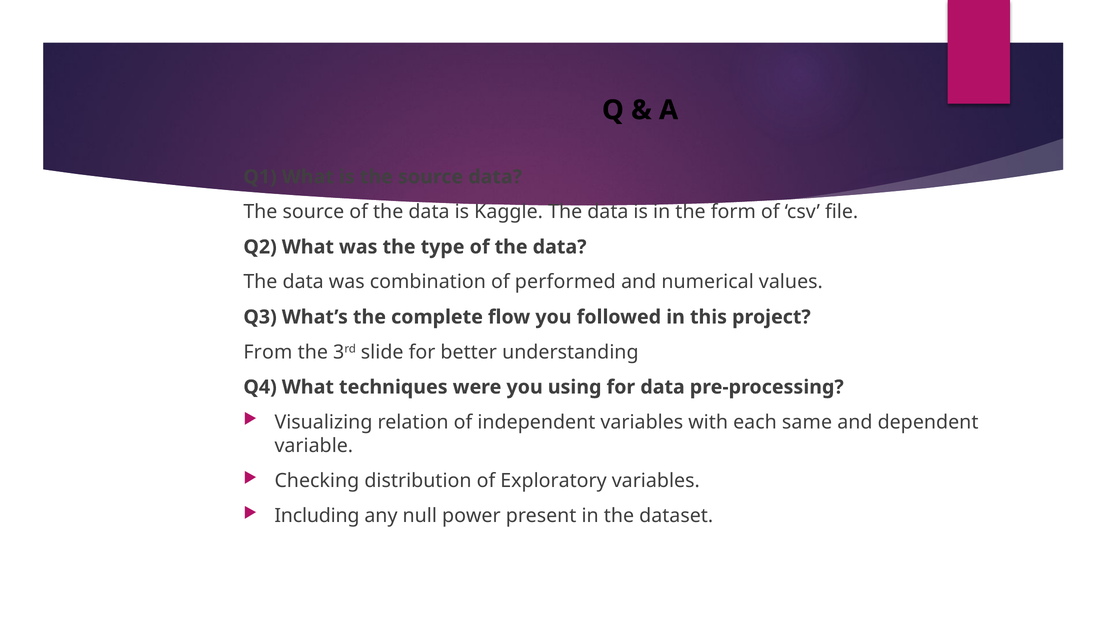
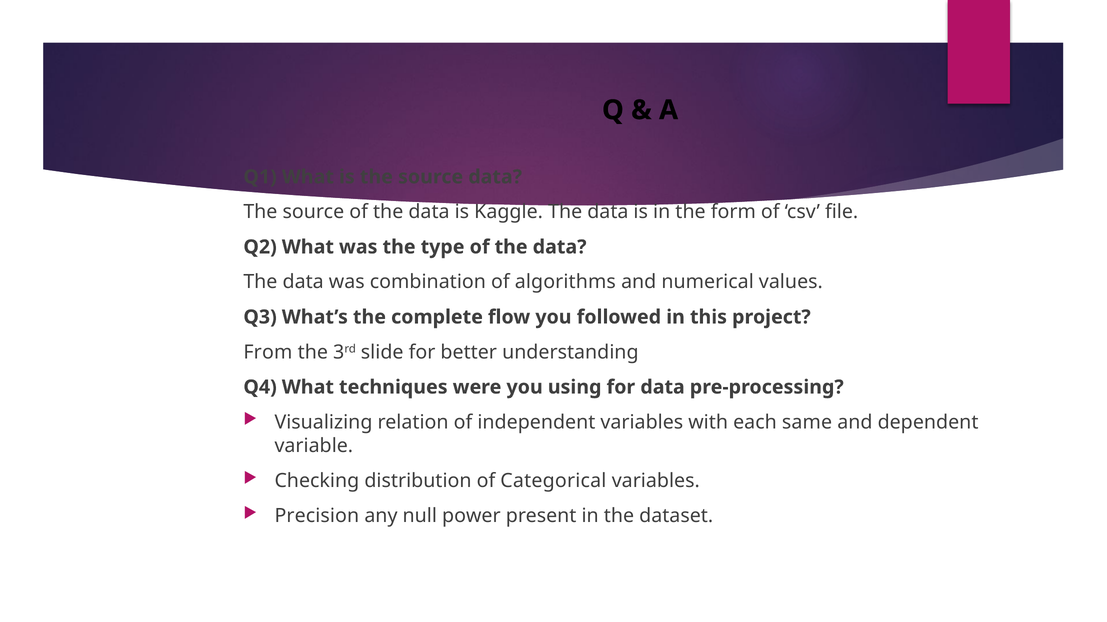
performed: performed -> algorithms
Exploratory: Exploratory -> Categorical
Including: Including -> Precision
